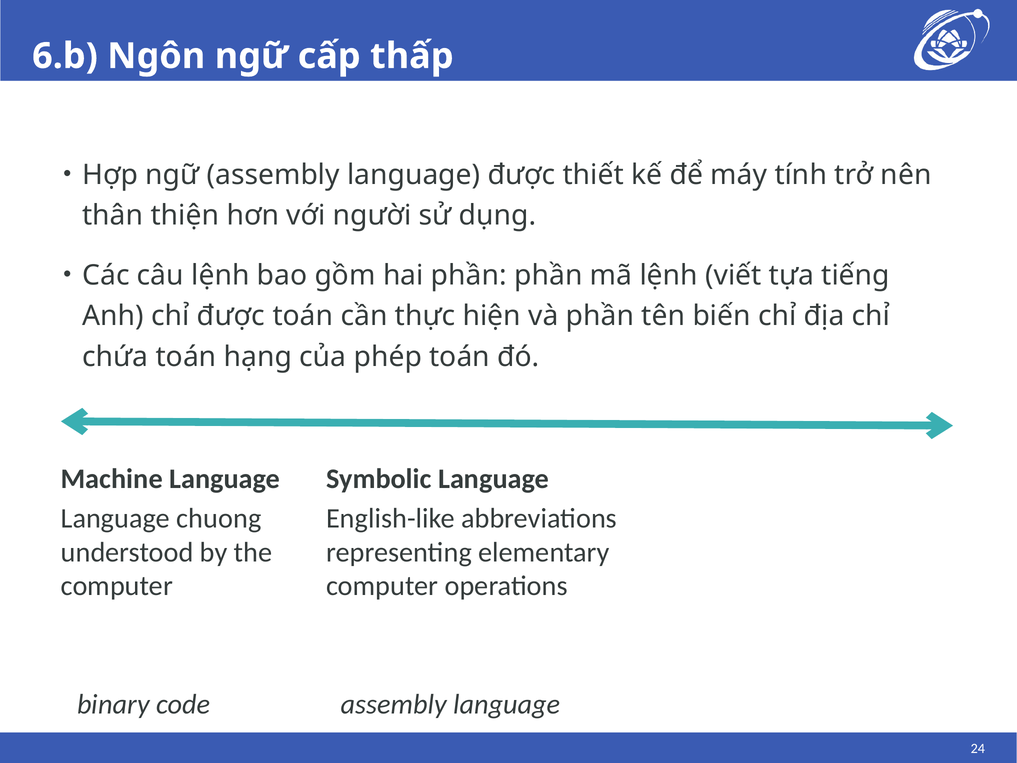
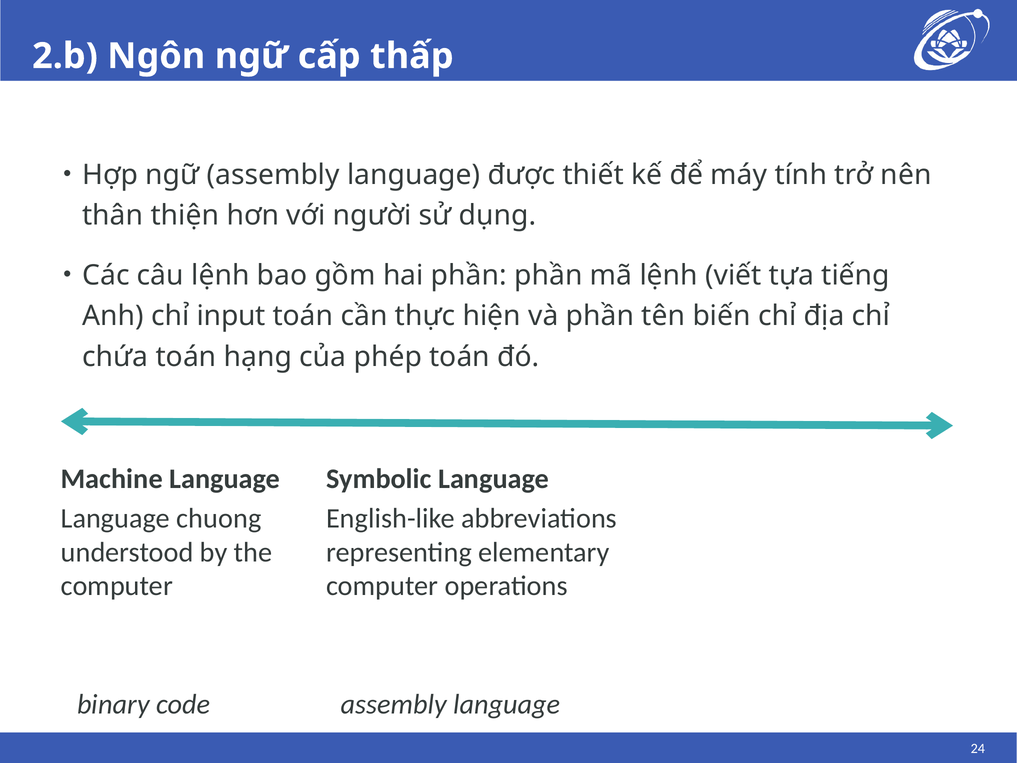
6.b: 6.b -> 2.b
chỉ được: được -> input
